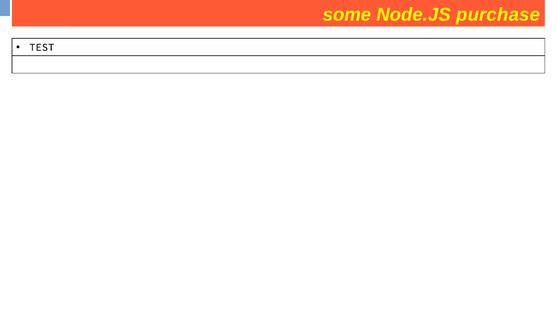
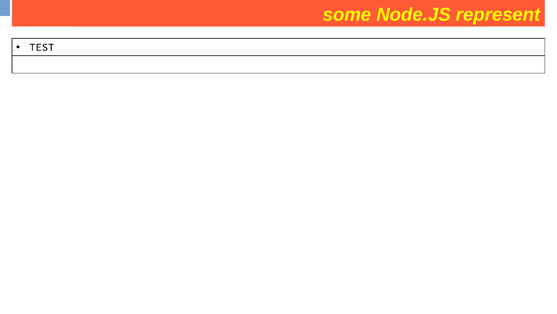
purchase: purchase -> represent
